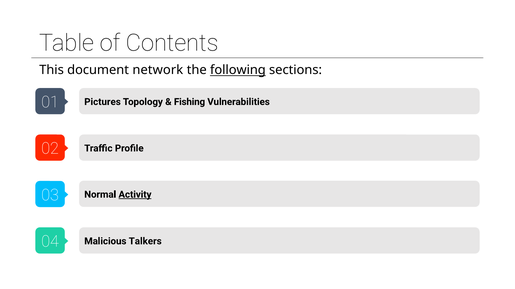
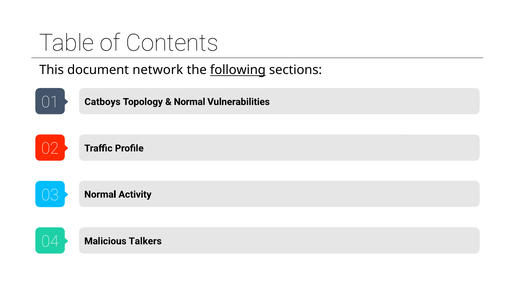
Pictures: Pictures -> Catboys
Fishing at (190, 102): Fishing -> Normal
Activity underline: present -> none
